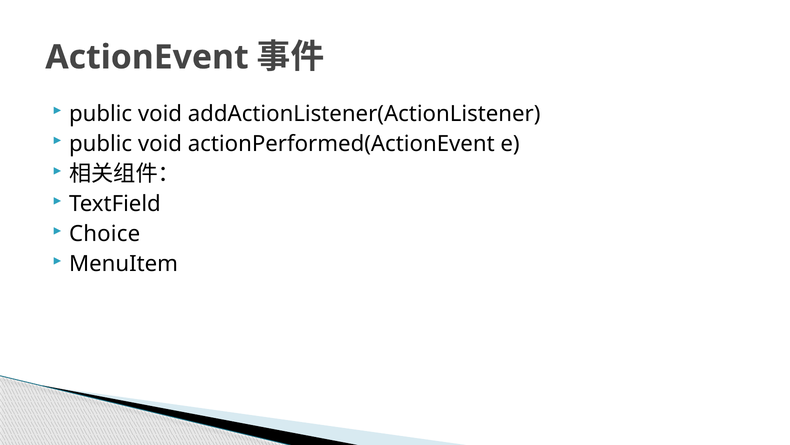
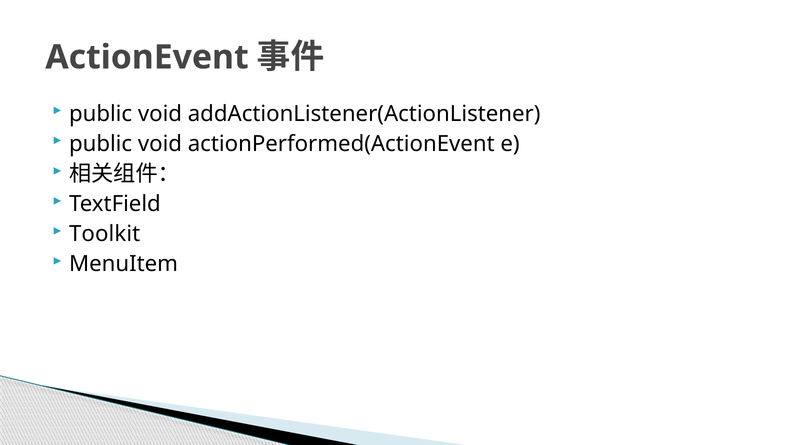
Choice: Choice -> Toolkit
